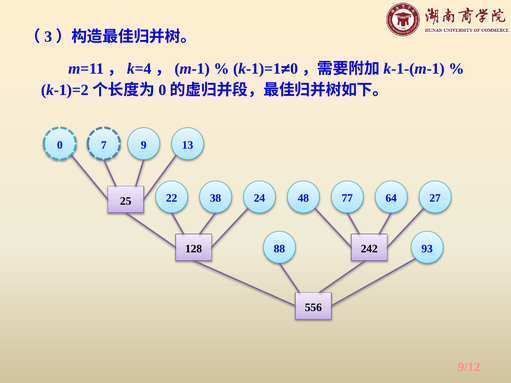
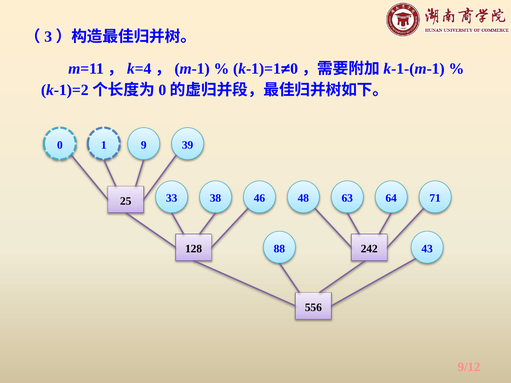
7: 7 -> 1
13: 13 -> 39
77: 77 -> 63
27: 27 -> 71
22: 22 -> 33
24: 24 -> 46
93: 93 -> 43
